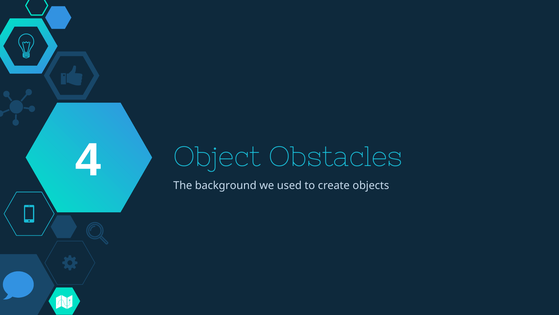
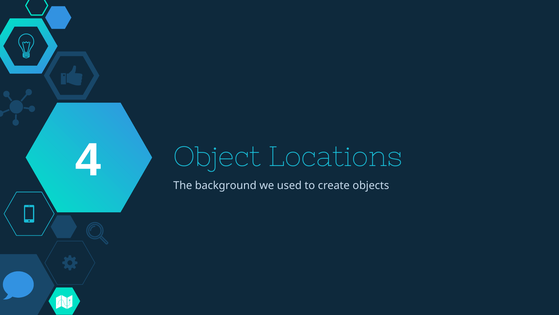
Obstacles: Obstacles -> Locations
